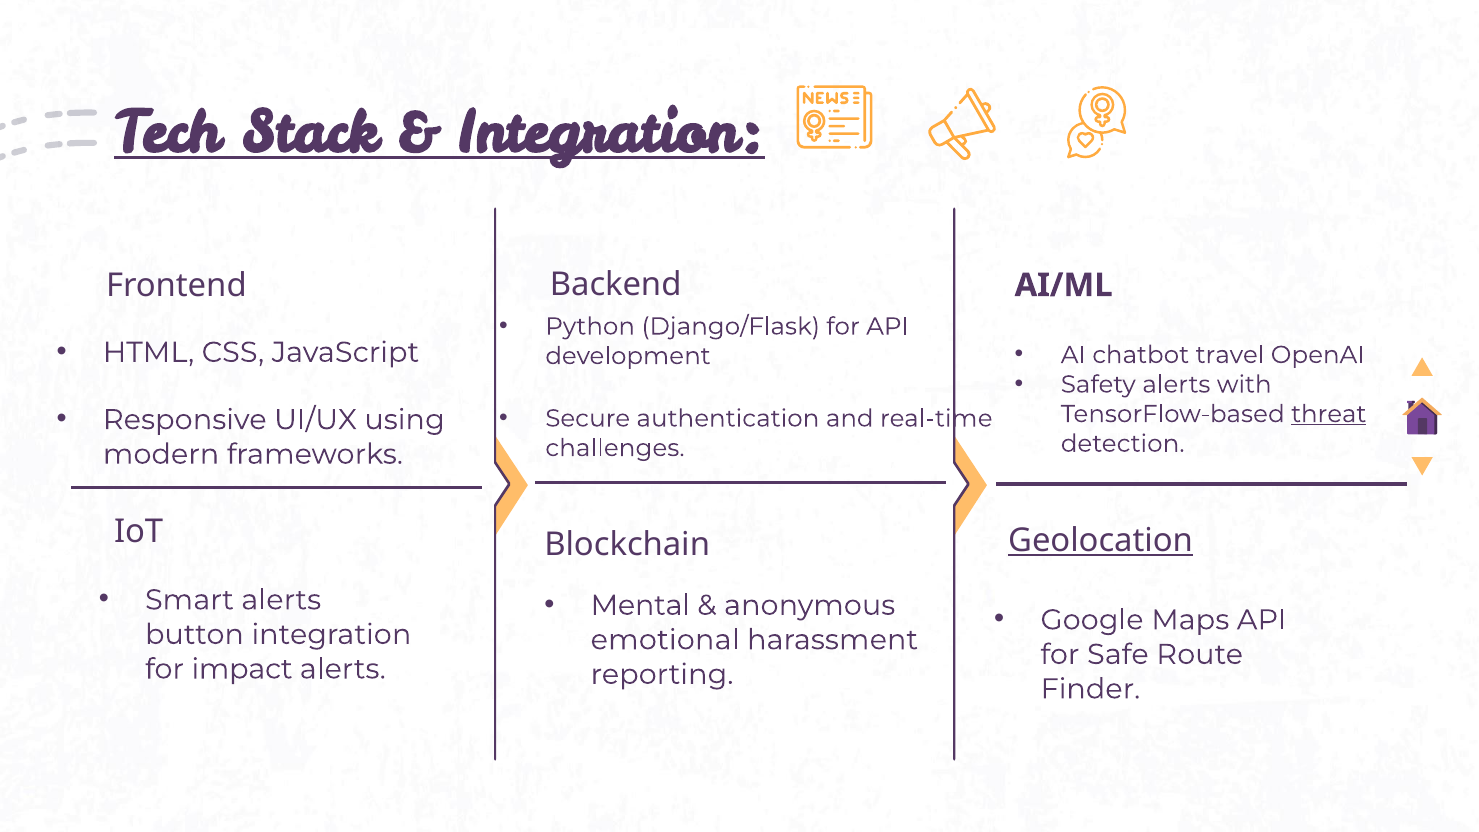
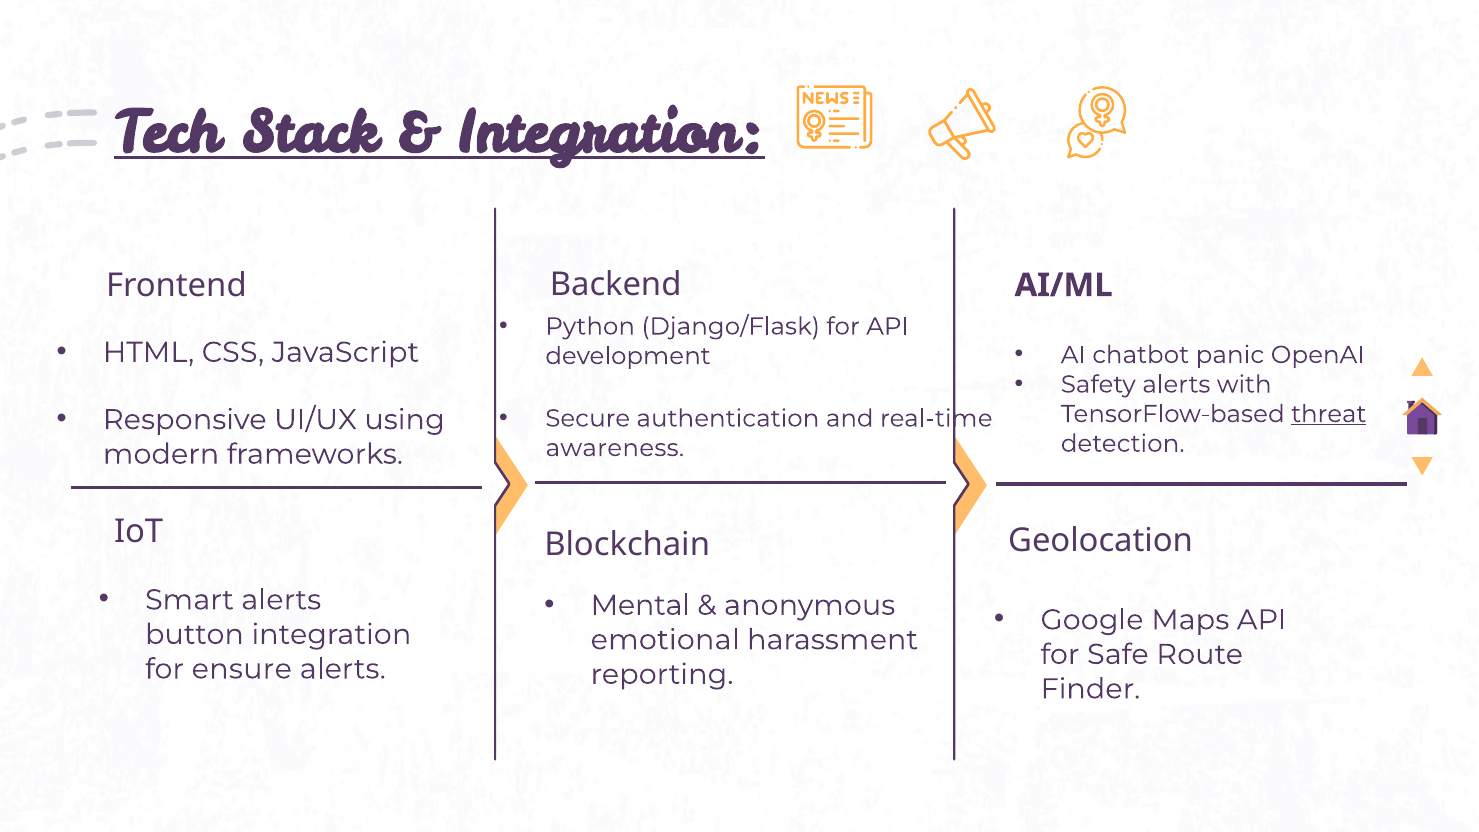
travel: travel -> panic
challenges: challenges -> awareness
Geolocation underline: present -> none
impact: impact -> ensure
